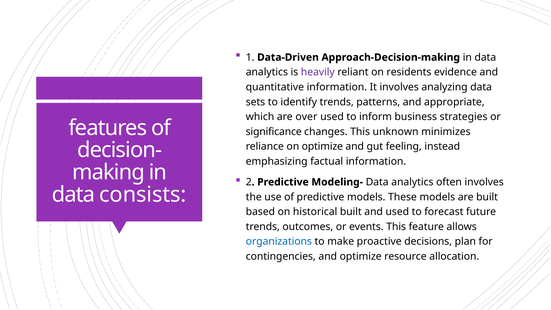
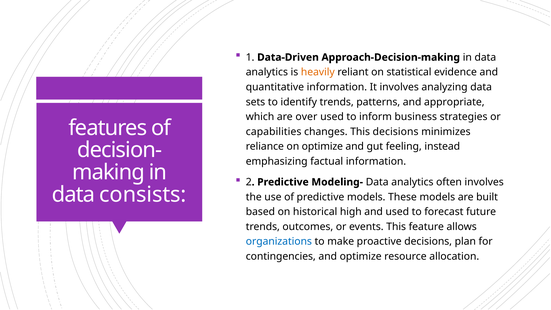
heavily colour: purple -> orange
residents: residents -> statistical
significance: significance -> capabilities
This unknown: unknown -> decisions
historical built: built -> high
